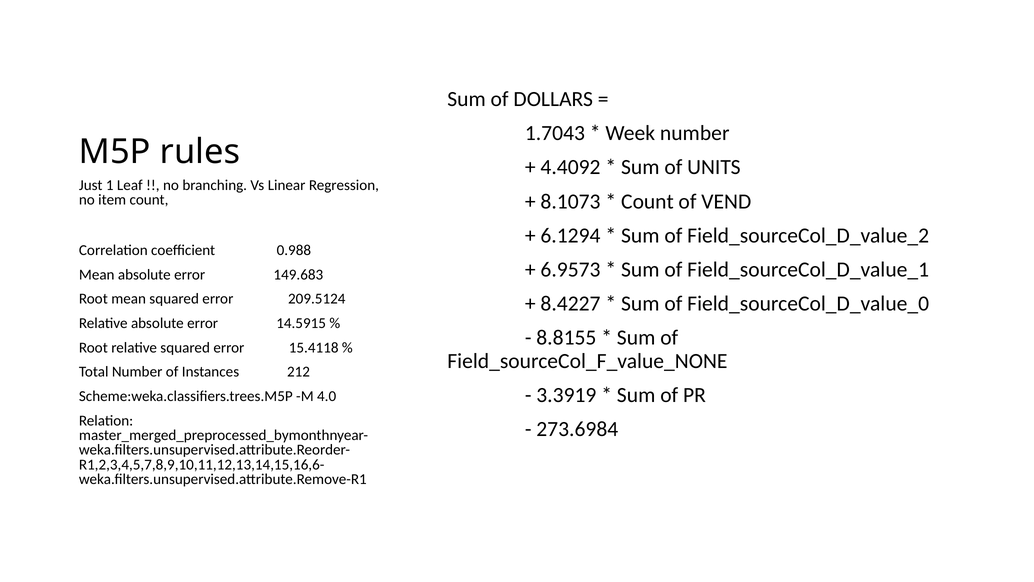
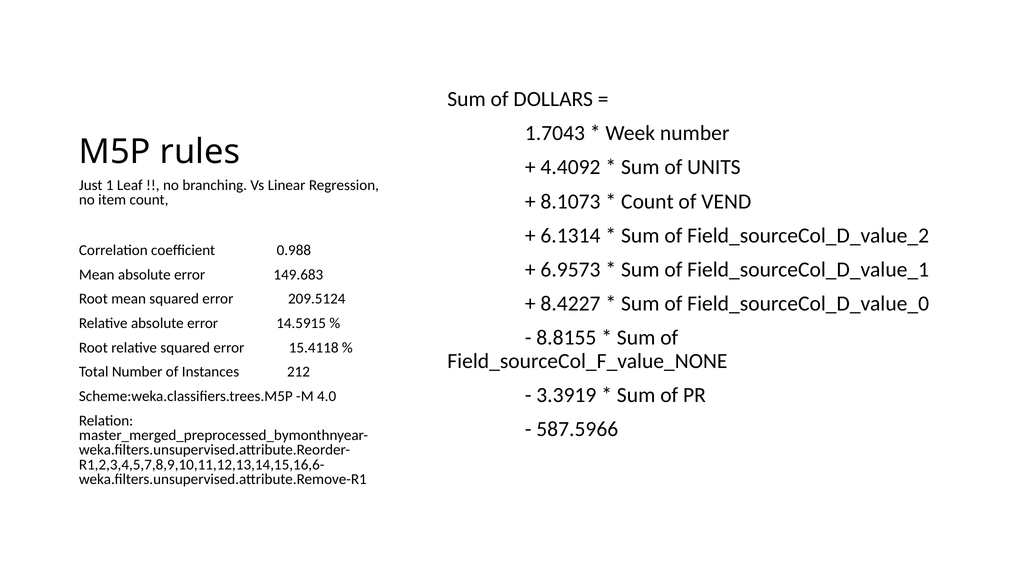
6.1294: 6.1294 -> 6.1314
273.6984: 273.6984 -> 587.5966
